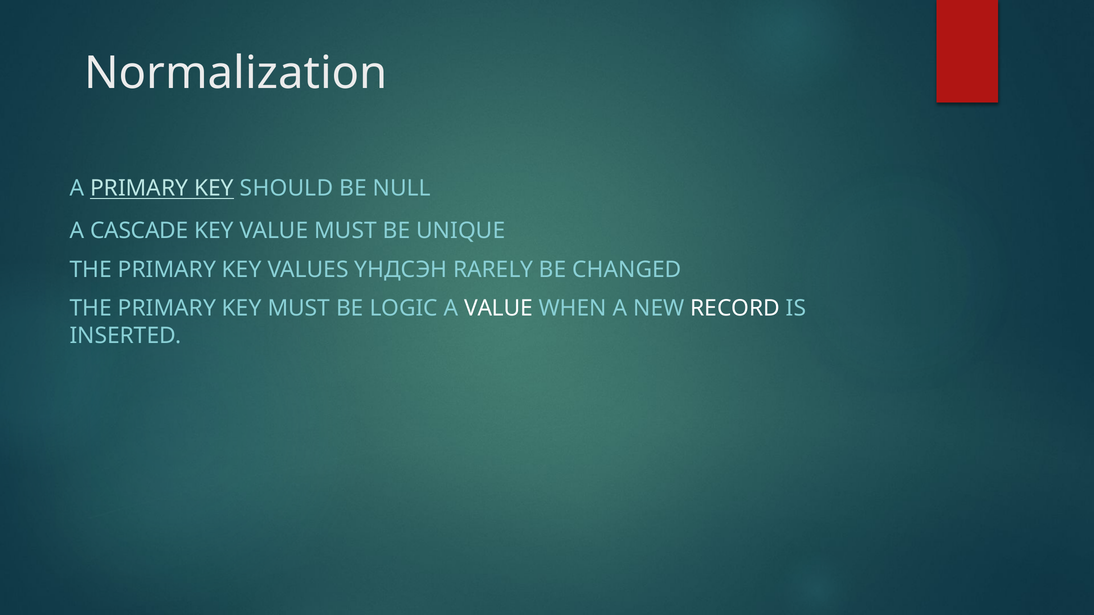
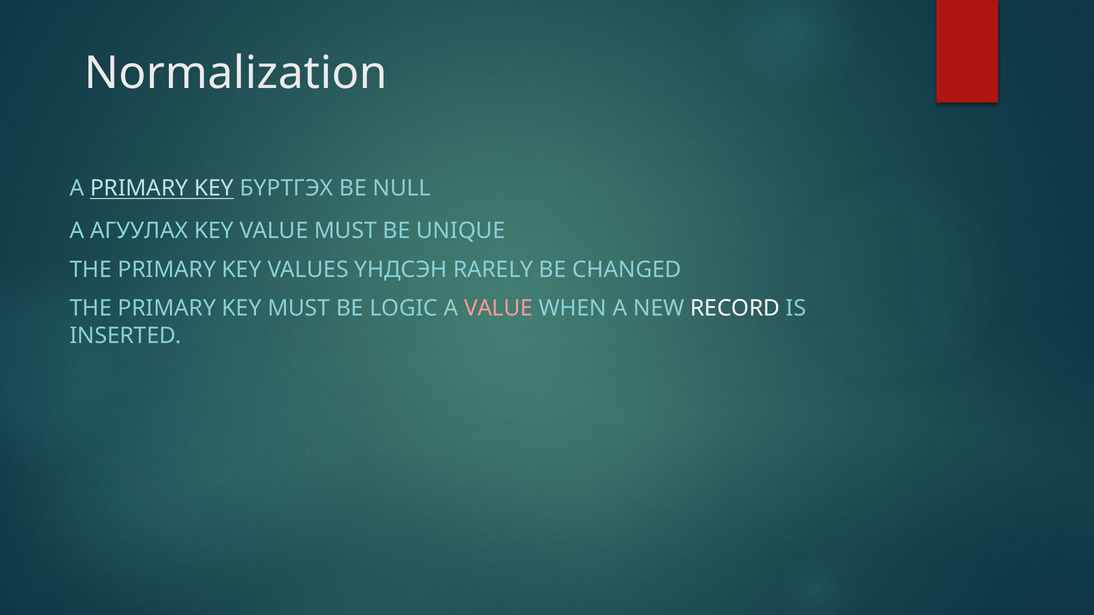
SHOULD: SHOULD -> БҮРТГЭХ
CASCADE: CASCADE -> АГУУЛАХ
VALUE at (498, 308) colour: white -> pink
